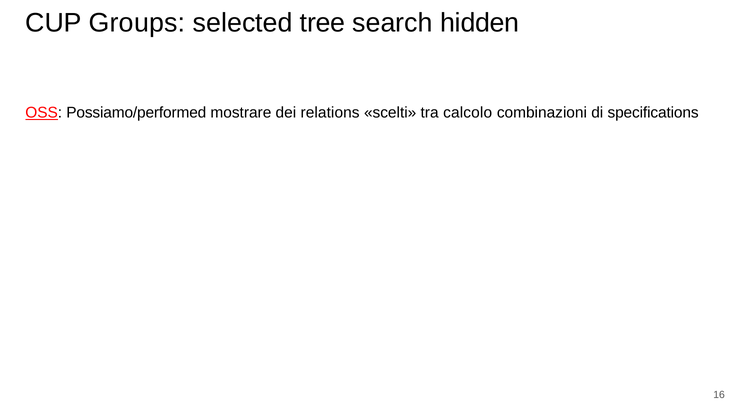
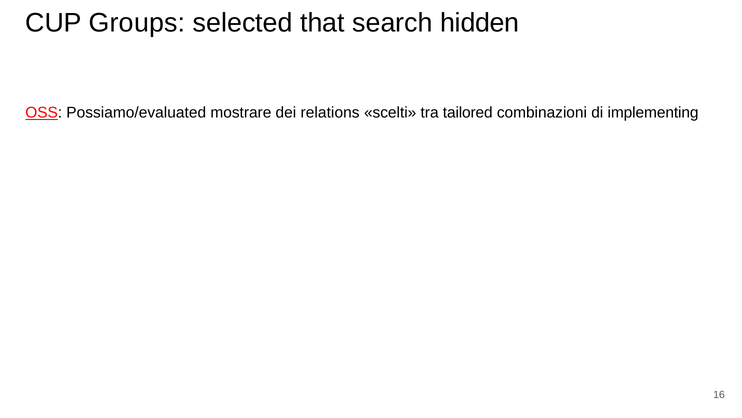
tree: tree -> that
Possiamo/performed: Possiamo/performed -> Possiamo/evaluated
calcolo: calcolo -> tailored
specifications: specifications -> implementing
